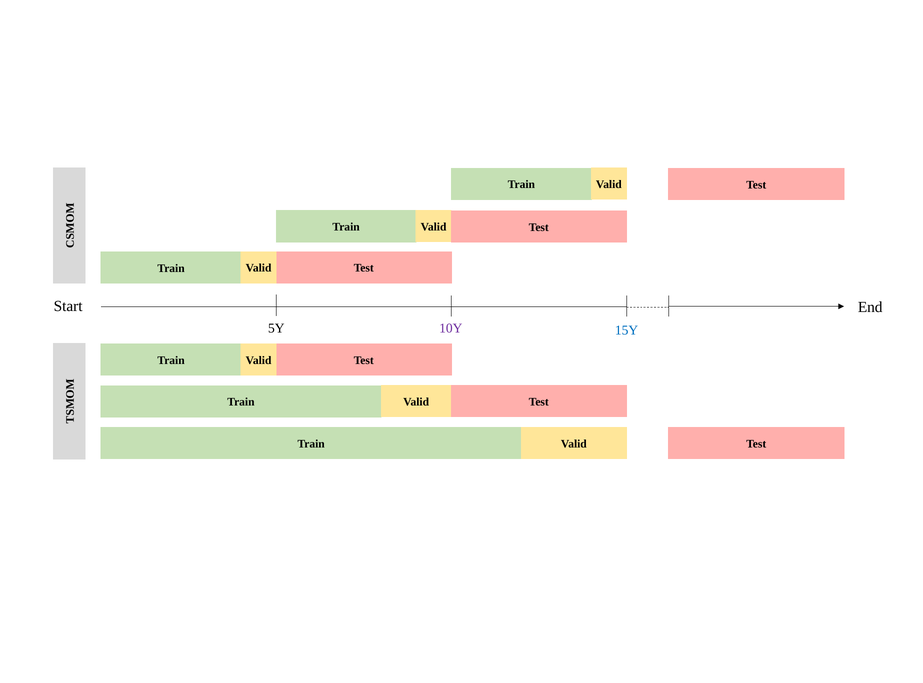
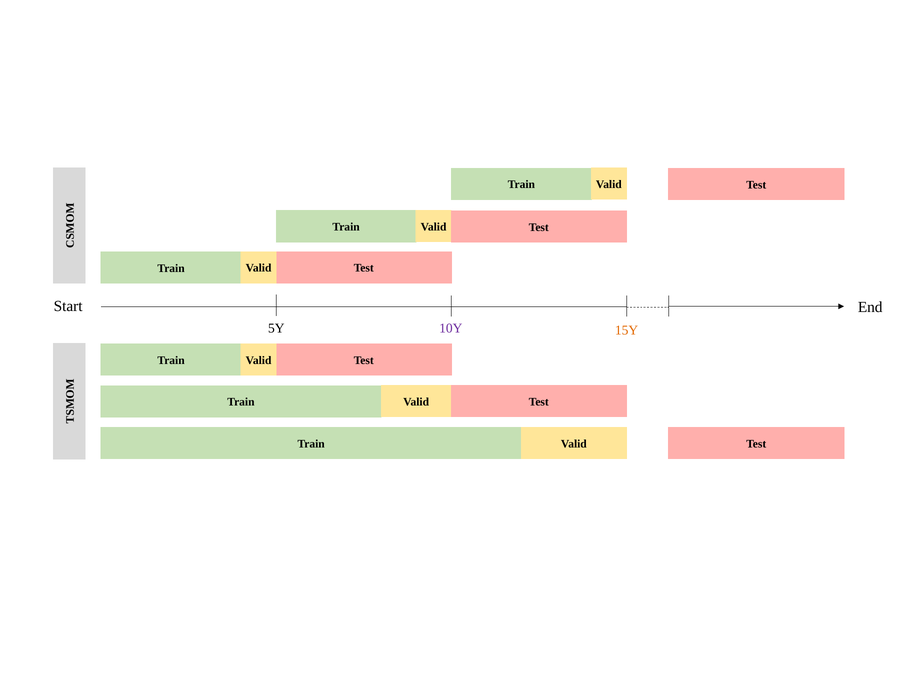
15Y colour: blue -> orange
